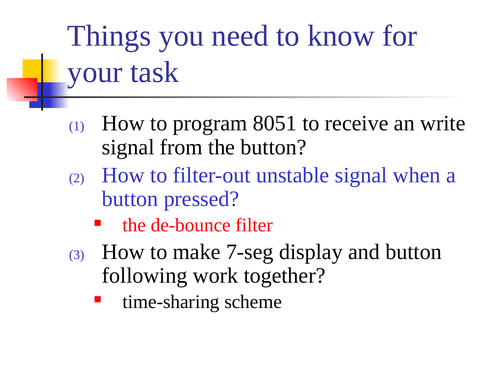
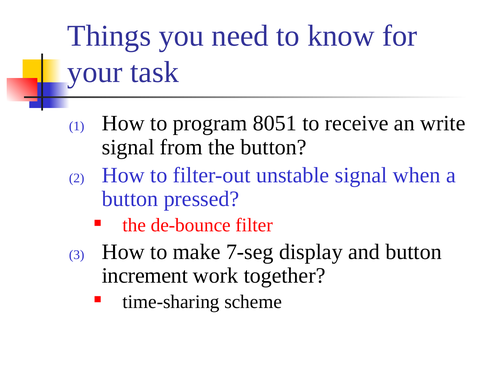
following: following -> increment
